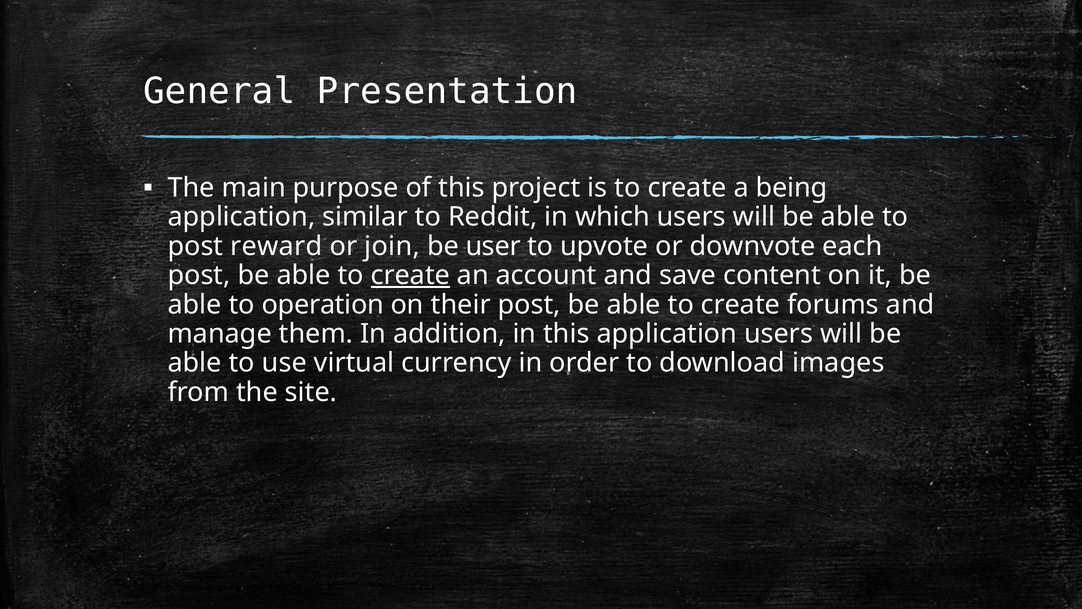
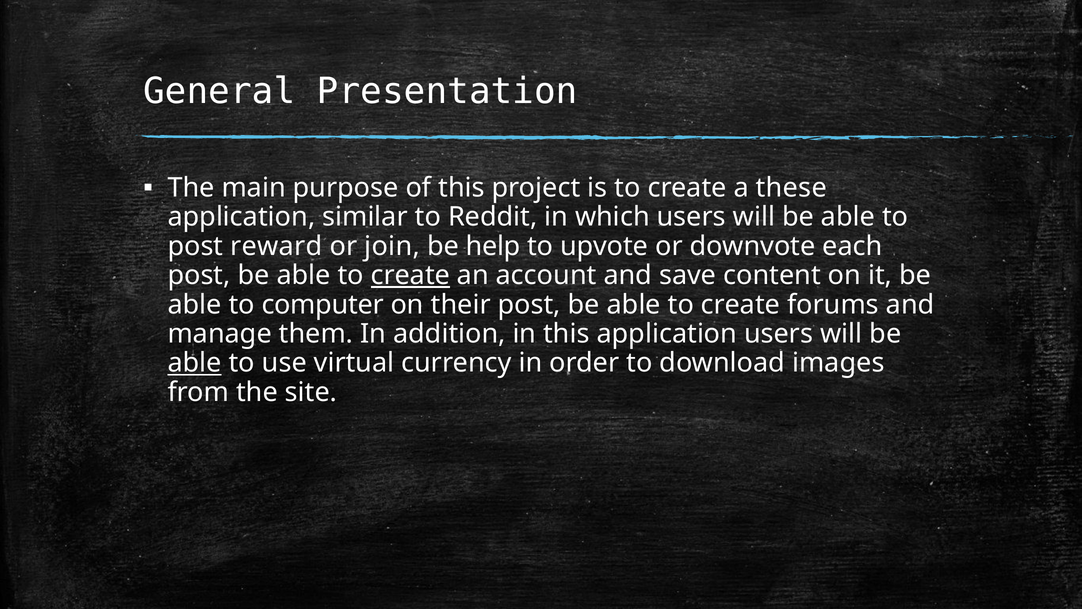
being: being -> these
user: user -> help
operation: operation -> computer
able at (195, 363) underline: none -> present
